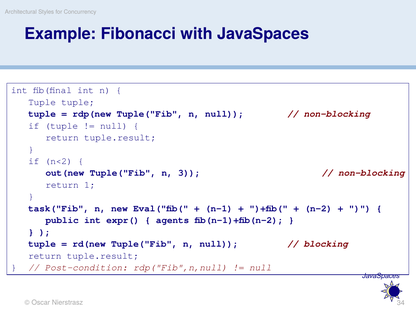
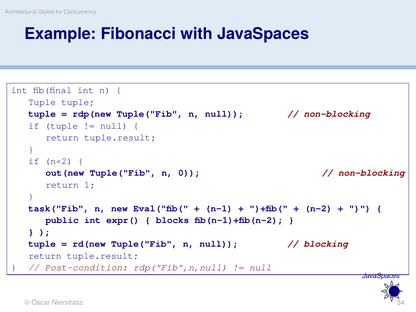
3: 3 -> 0
agents: agents -> blocks
